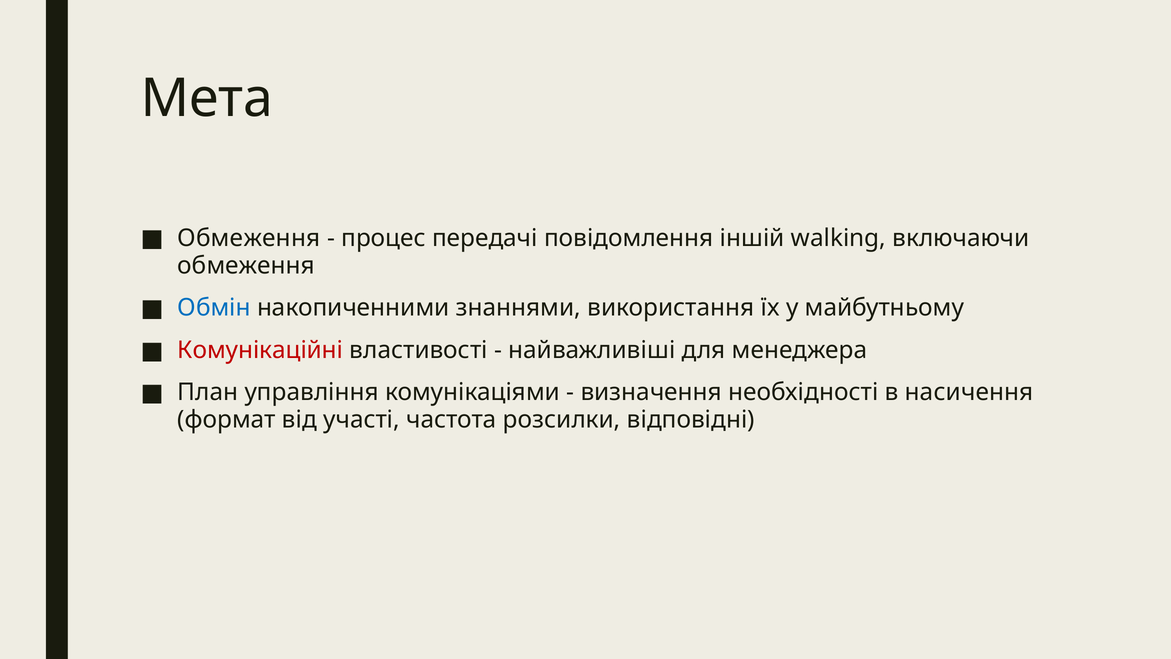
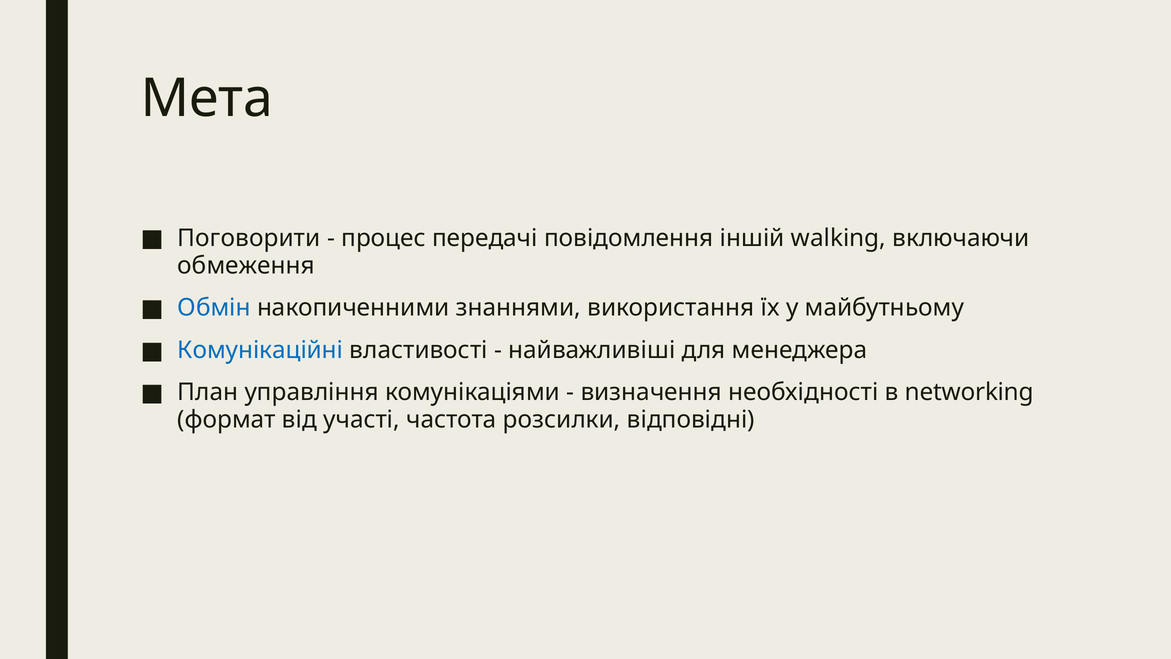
Обмеження at (249, 238): Обмеження -> Поговорити
Комунікаційні colour: red -> blue
насичення: насичення -> networking
